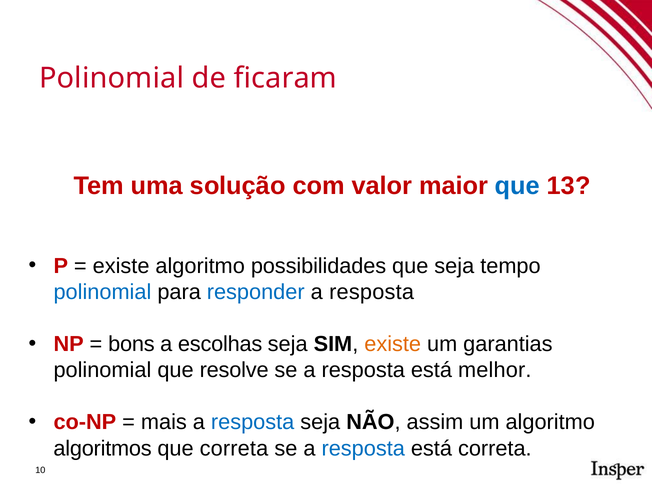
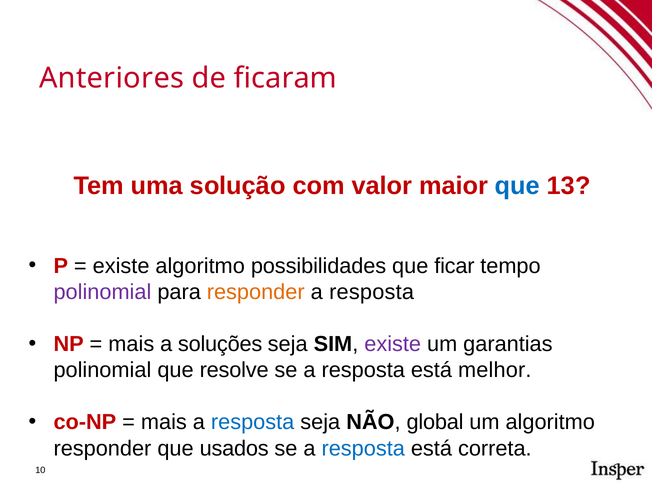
Polinomial at (112, 78): Polinomial -> Anteriores
que seja: seja -> ficar
polinomial at (102, 292) colour: blue -> purple
responder at (256, 292) colour: blue -> orange
bons at (131, 344): bons -> mais
escolhas: escolhas -> soluções
existe at (393, 344) colour: orange -> purple
assim: assim -> global
algoritmos at (103, 448): algoritmos -> responder
que correta: correta -> usados
